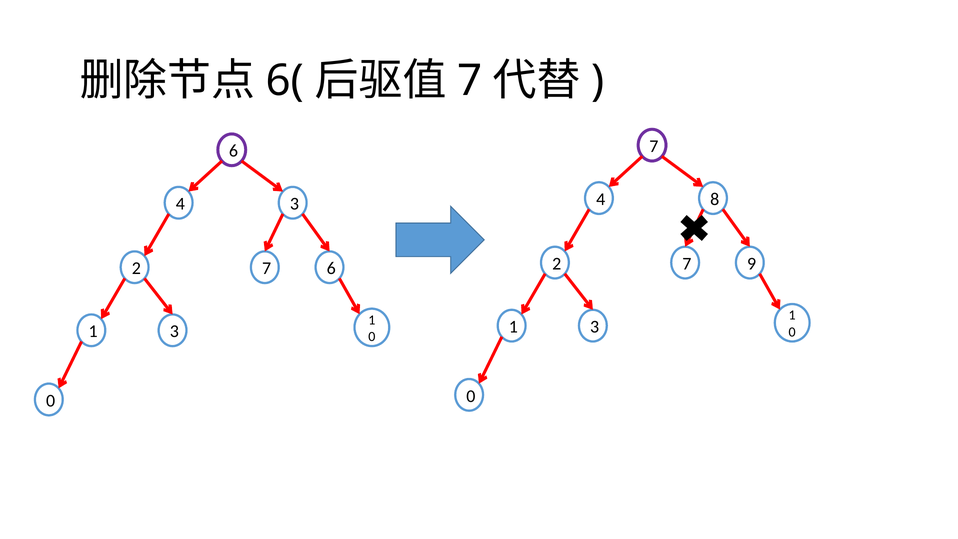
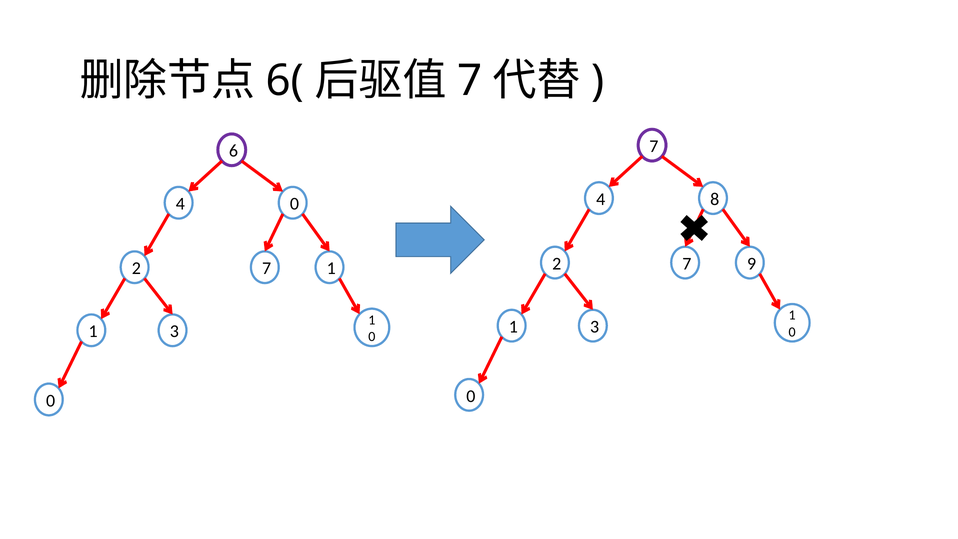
4 3: 3 -> 0
7 6: 6 -> 1
